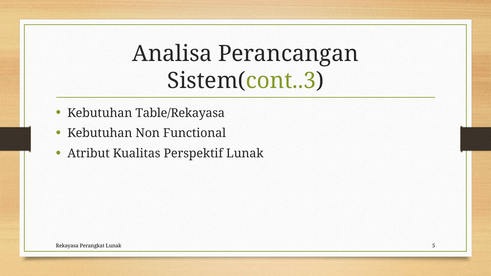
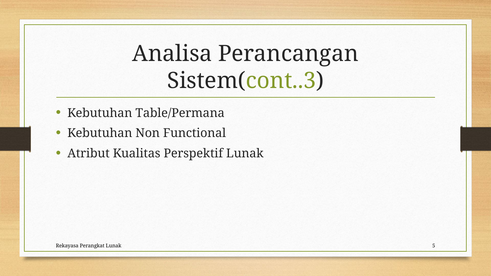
Table/Rekayasa: Table/Rekayasa -> Table/Permana
